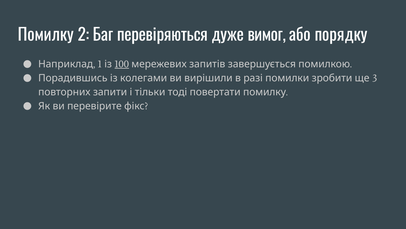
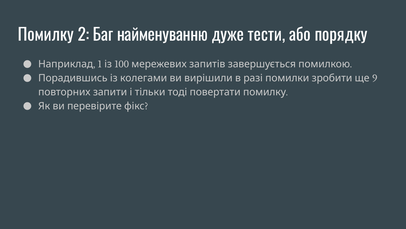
перевіряються: перевіряються -> найменуванню
вимог: вимог -> тести
100 underline: present -> none
3: 3 -> 9
